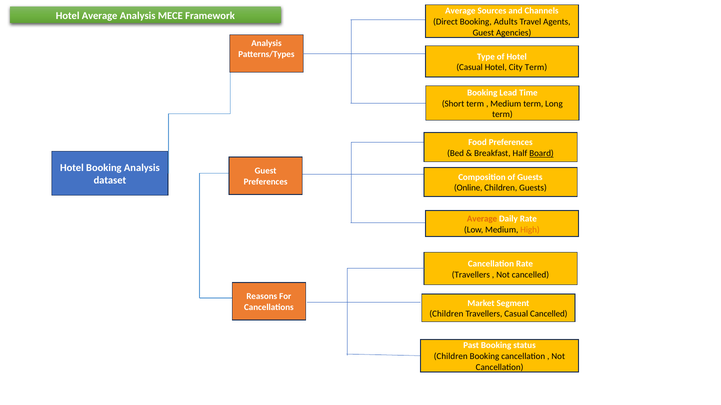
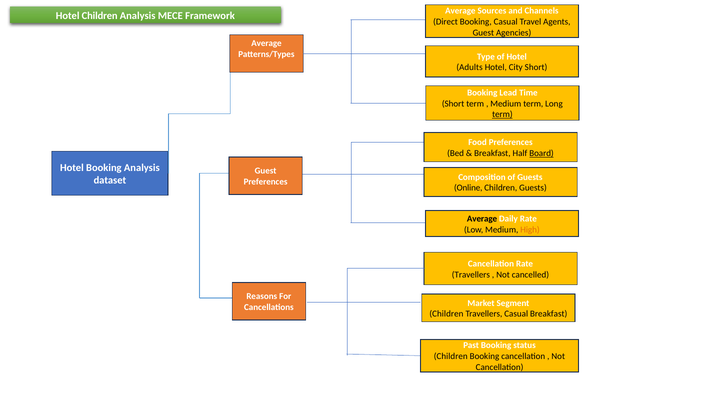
Hotel Average: Average -> Children
Booking Adults: Adults -> Casual
Analysis at (266, 43): Analysis -> Average
Casual at (470, 67): Casual -> Adults
City Term: Term -> Short
term at (502, 115) underline: none -> present
Average at (482, 219) colour: orange -> black
Casual Cancelled: Cancelled -> Breakfast
